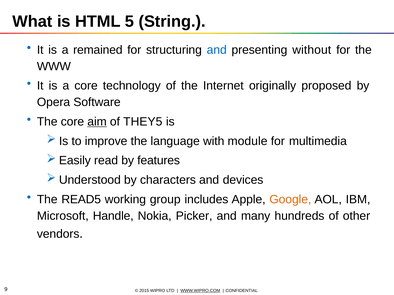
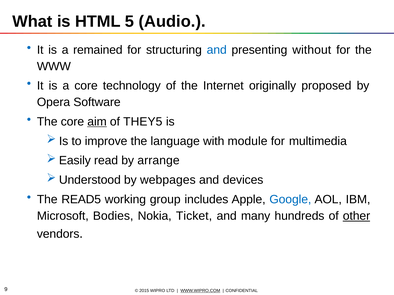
String: String -> Audio
features: features -> arrange
characters: characters -> webpages
Google colour: orange -> blue
Handle: Handle -> Bodies
Picker: Picker -> Ticket
other underline: none -> present
